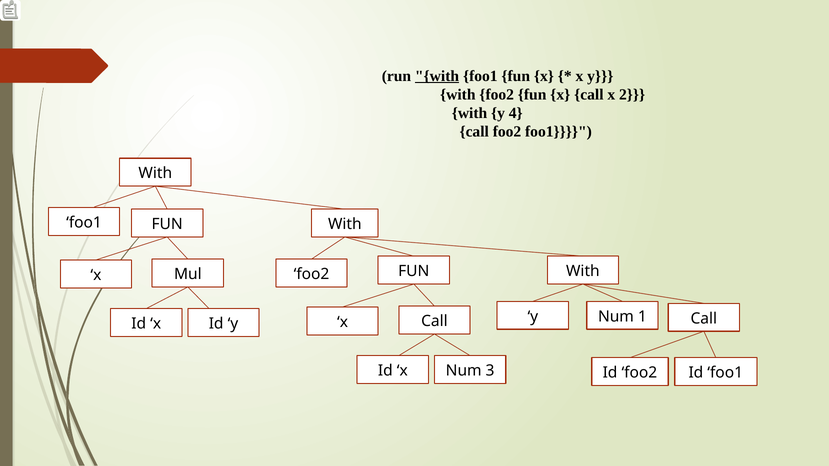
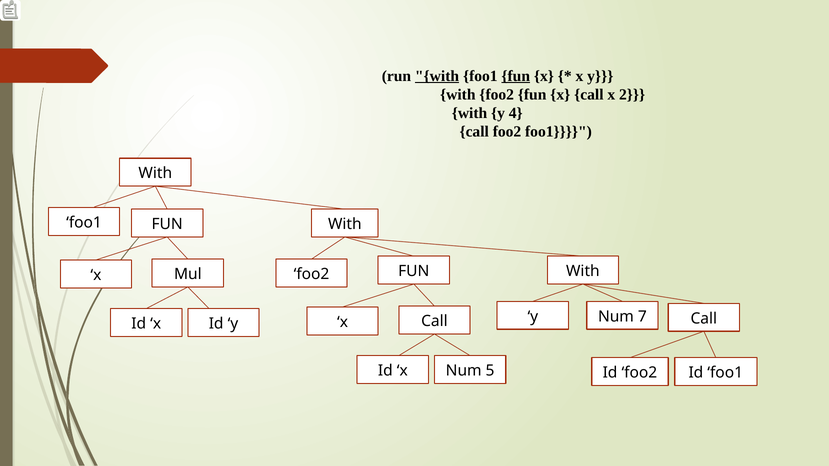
fun at (516, 76) underline: none -> present
1: 1 -> 7
3: 3 -> 5
